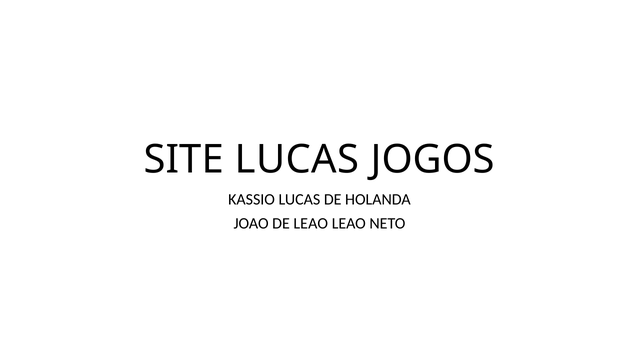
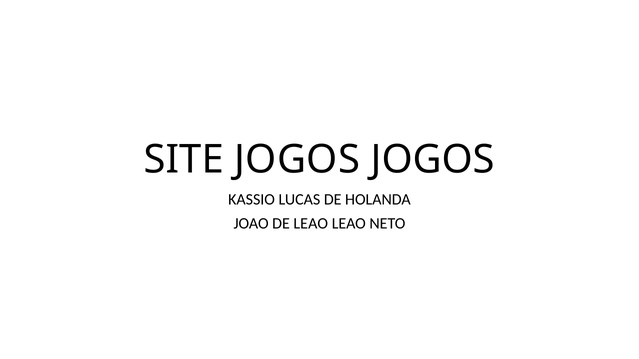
SITE LUCAS: LUCAS -> JOGOS
